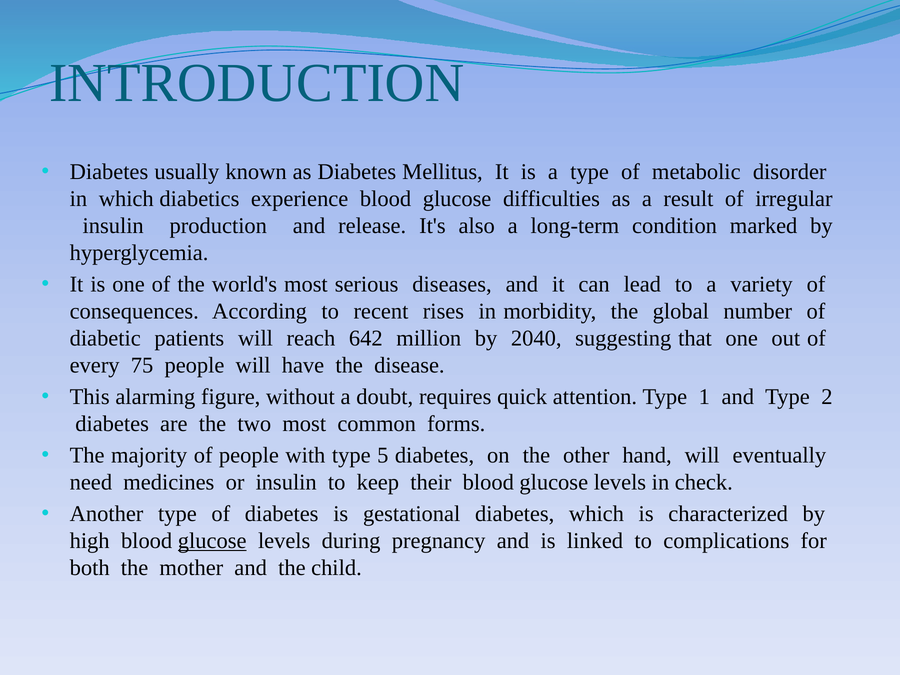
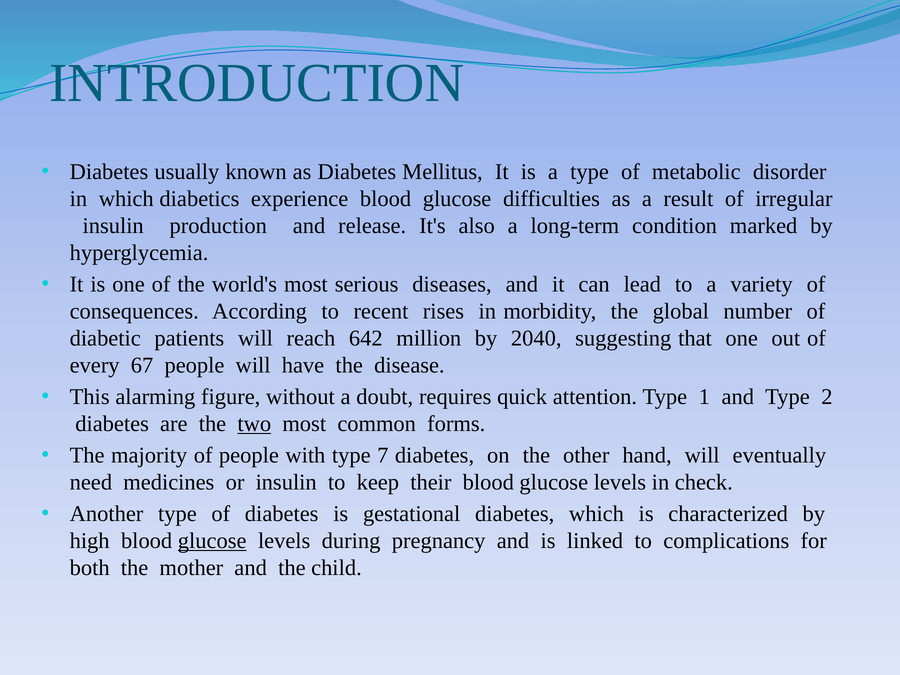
75: 75 -> 67
two underline: none -> present
5: 5 -> 7
